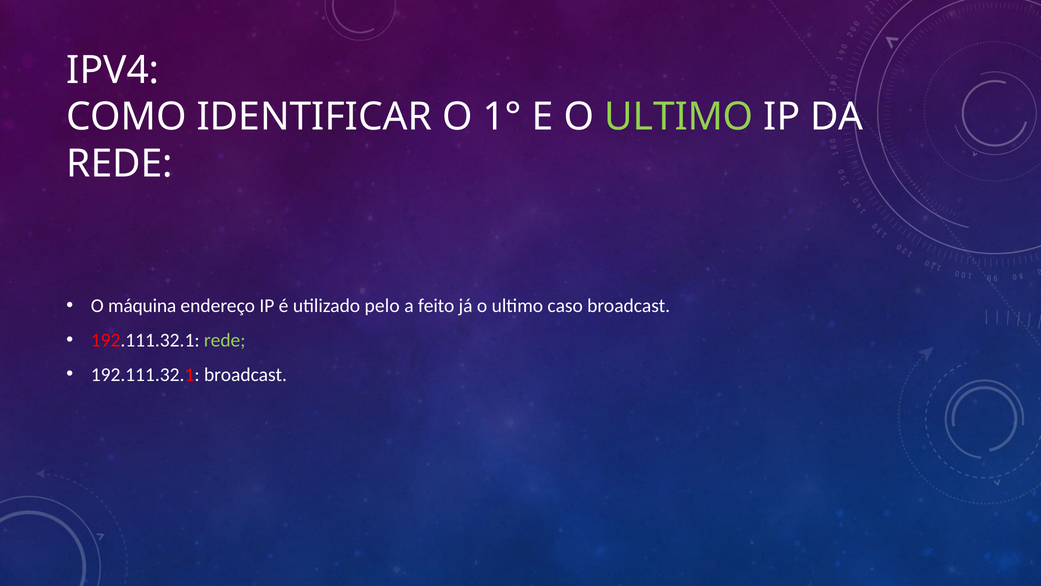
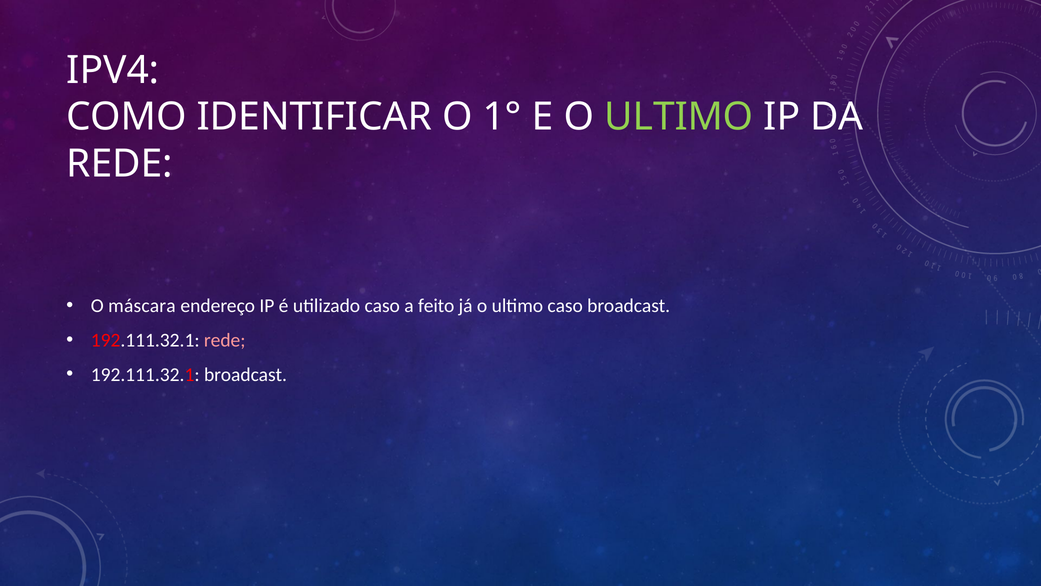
máquina: máquina -> máscara
utilizado pelo: pelo -> caso
rede at (225, 340) colour: light green -> pink
